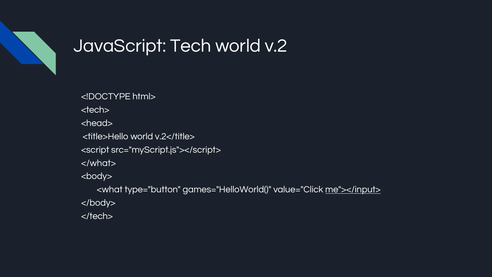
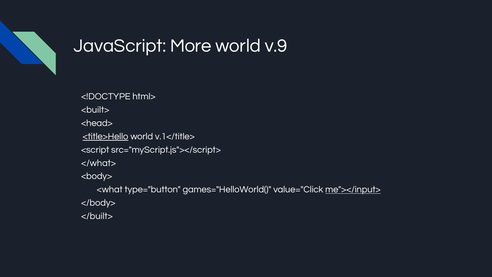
Tech: Tech -> More
v.2: v.2 -> v.9
<tech>: <tech> -> <built>
<title>Hello underline: none -> present
v.2</title>: v.2</title> -> v.1</title>
</tech>: </tech> -> </built>
